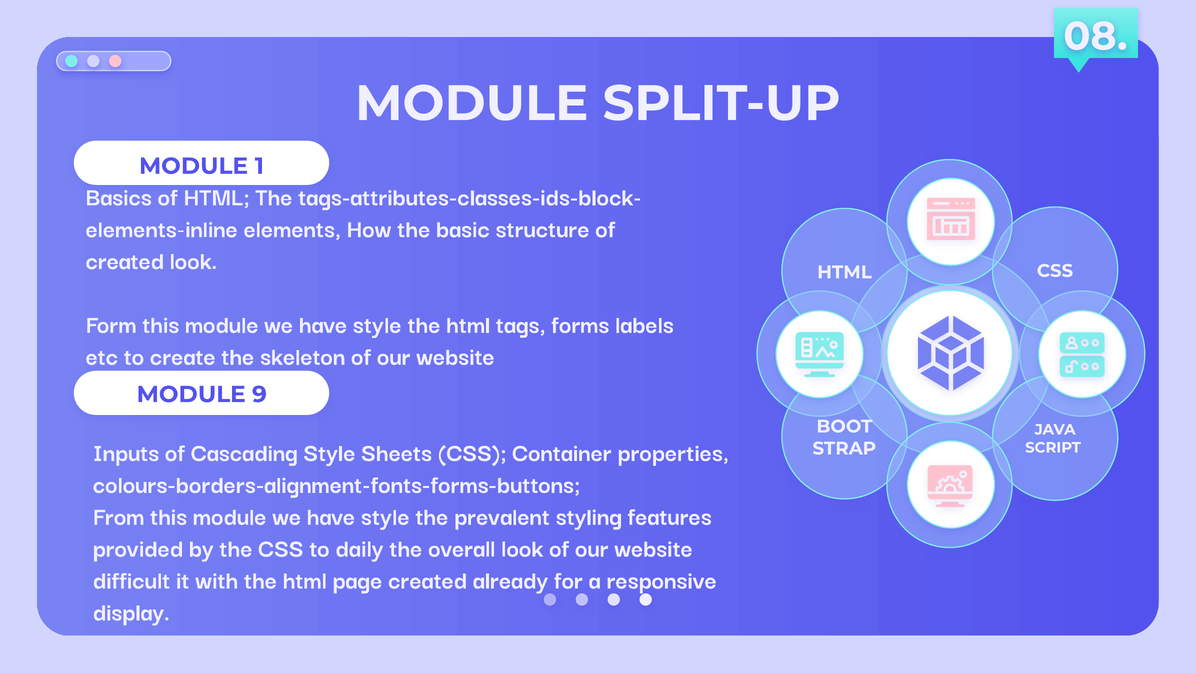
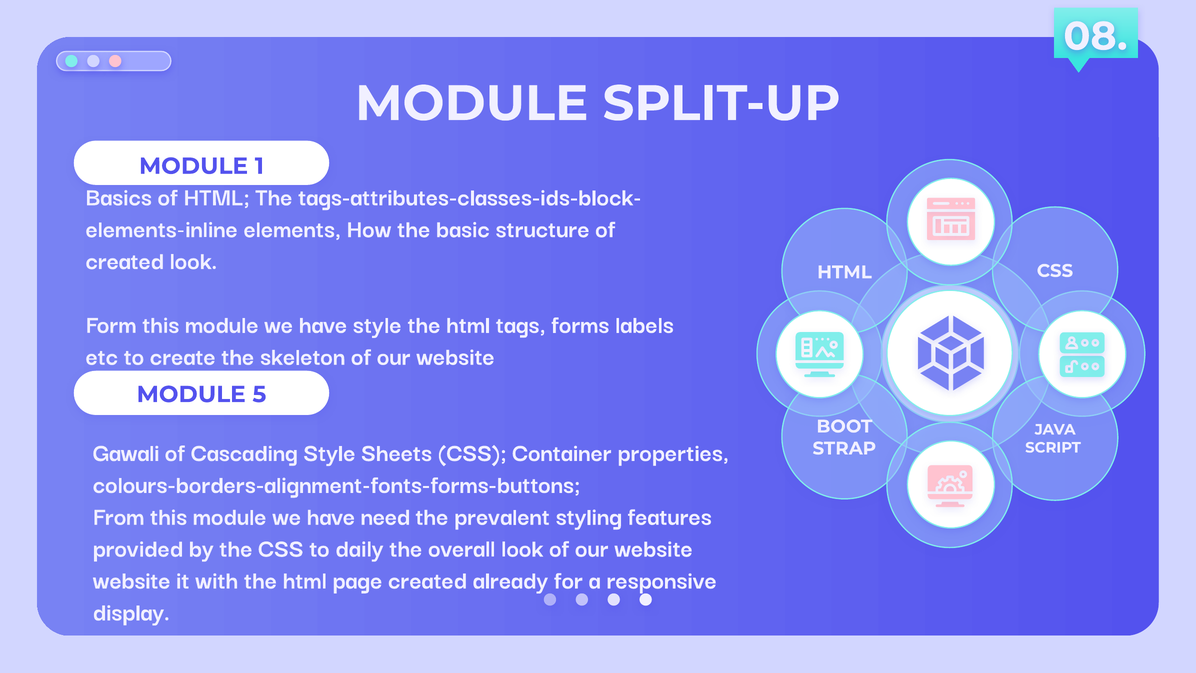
9: 9 -> 5
Inputs: Inputs -> Gawali
style at (385, 516): style -> need
difficult at (132, 580): difficult -> website
